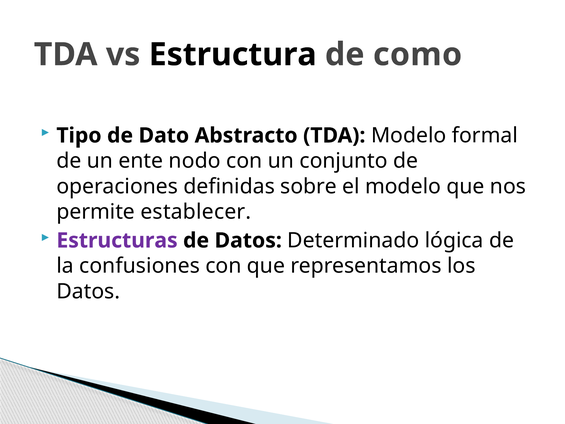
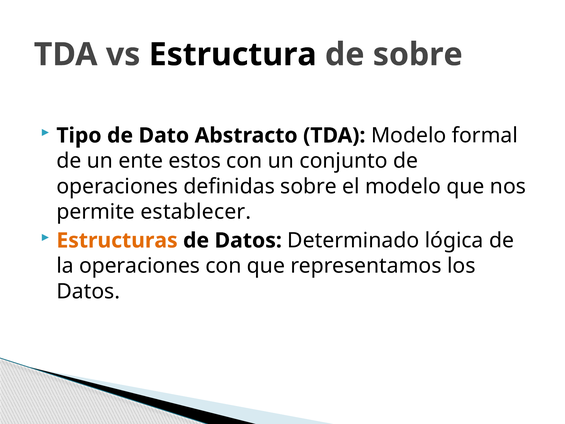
de como: como -> sobre
nodo: nodo -> estos
Estructuras colour: purple -> orange
la confusiones: confusiones -> operaciones
